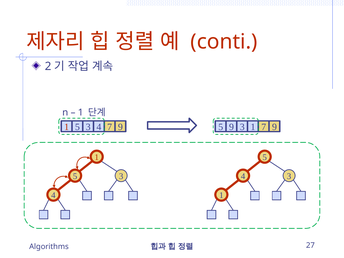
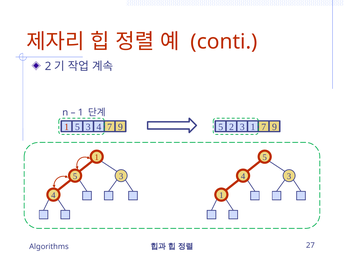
5 9: 9 -> 2
